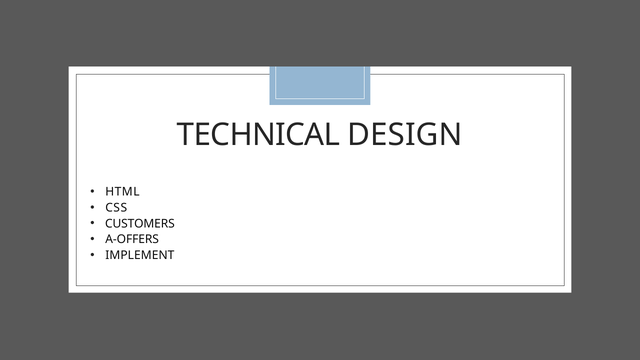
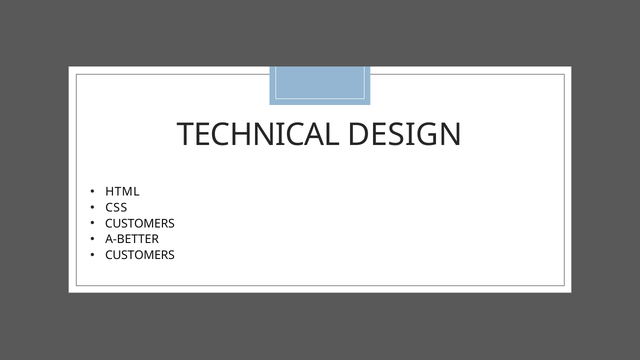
A-OFFERS: A-OFFERS -> A-BETTER
IMPLEMENT at (140, 255): IMPLEMENT -> CUSTOMERS
